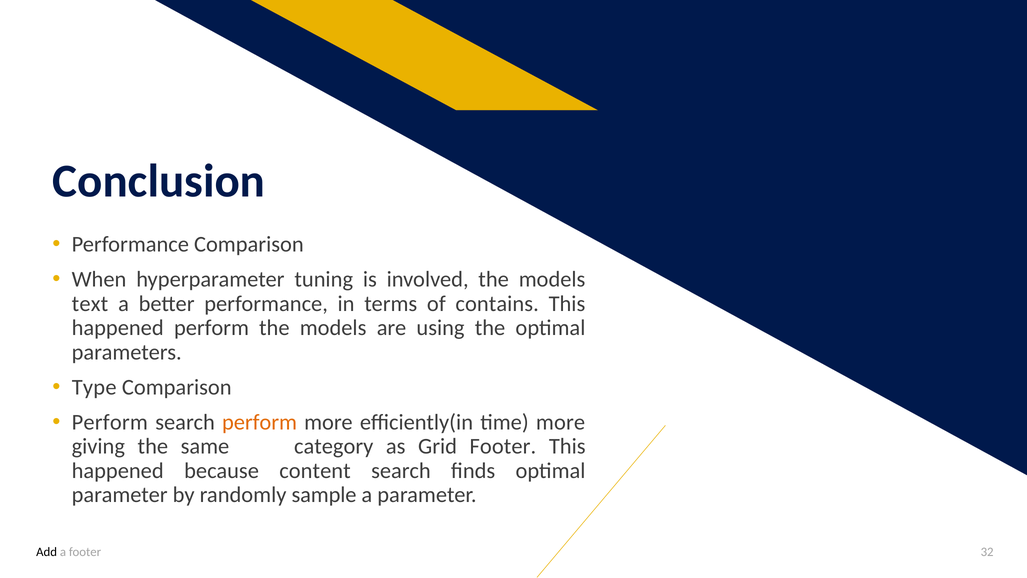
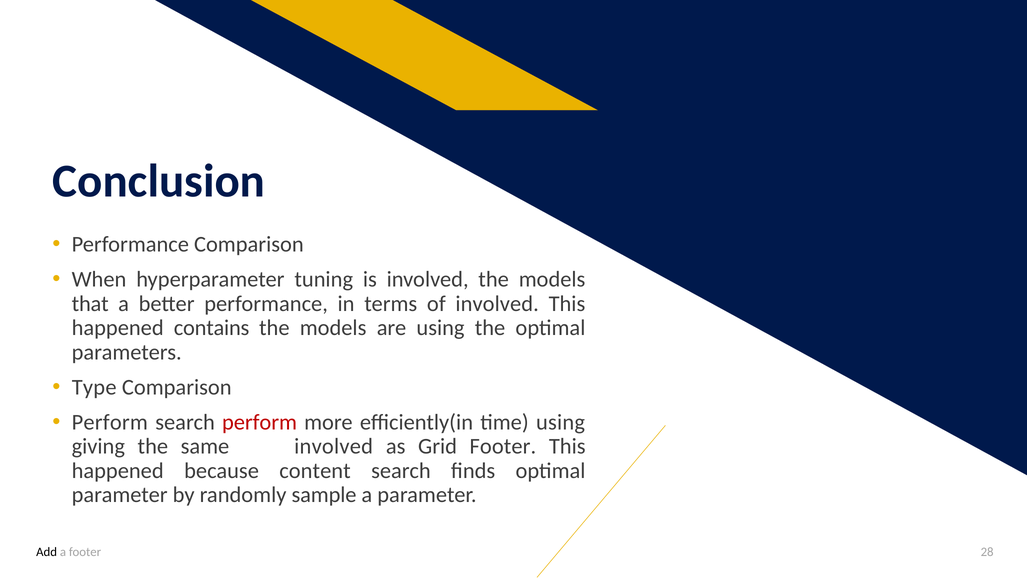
text: text -> that
of contains: contains -> involved
happened perform: perform -> contains
perform at (260, 422) colour: orange -> red
time more: more -> using
same category: category -> involved
32: 32 -> 28
